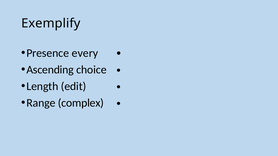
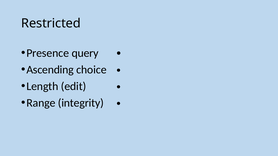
Exemplify: Exemplify -> Restricted
every: every -> query
complex: complex -> integrity
